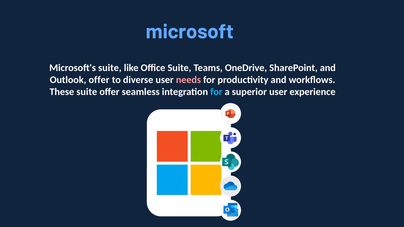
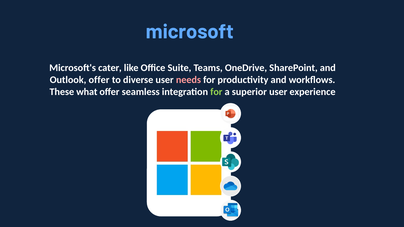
Microsoft's suite: suite -> cater
These suite: suite -> what
for at (216, 92) colour: light blue -> light green
